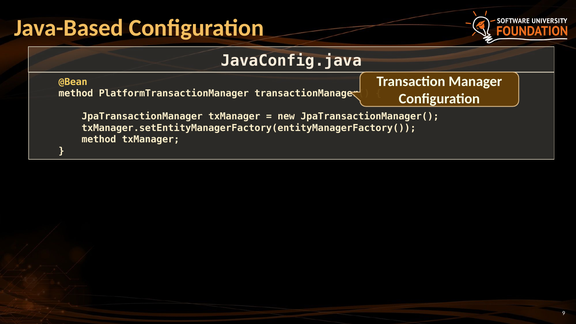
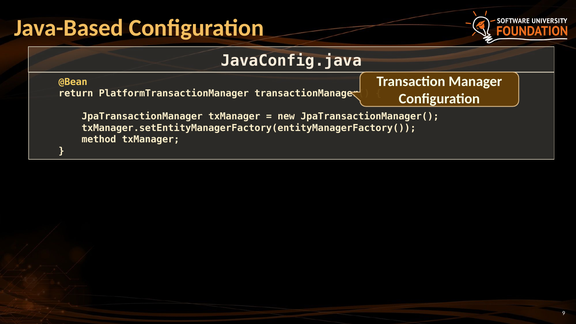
method at (76, 93): method -> return
